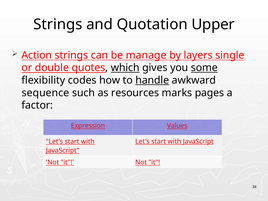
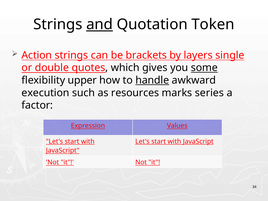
and underline: none -> present
Upper: Upper -> Token
manage: manage -> brackets
which underline: present -> none
codes: codes -> upper
sequence: sequence -> execution
pages: pages -> series
